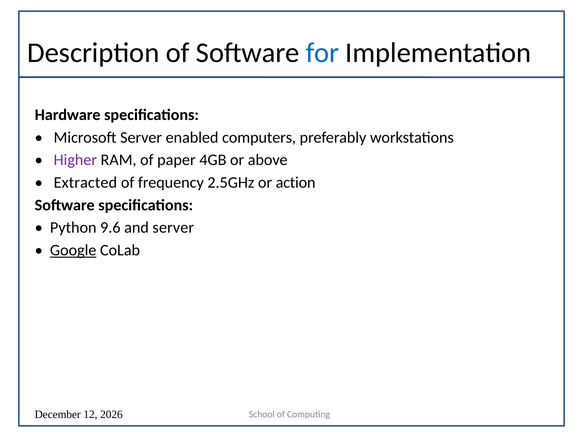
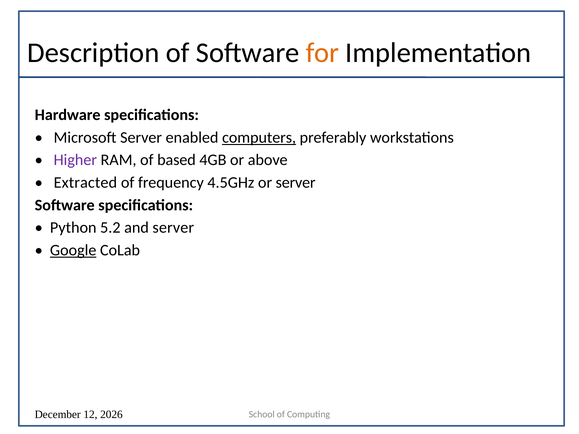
for colour: blue -> orange
computers underline: none -> present
paper: paper -> based
2.5GHz: 2.5GHz -> 4.5GHz
or action: action -> server
9.6: 9.6 -> 5.2
